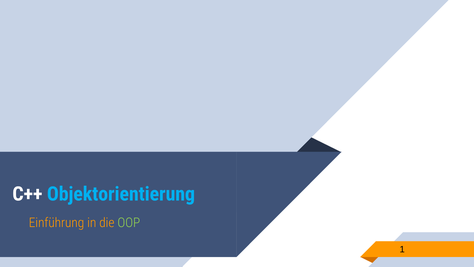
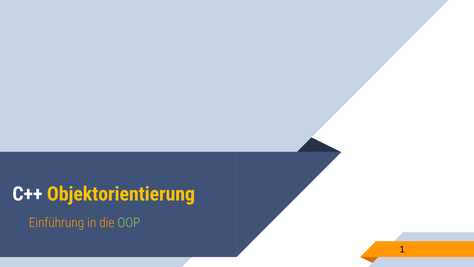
Objektorientierung colour: light blue -> yellow
